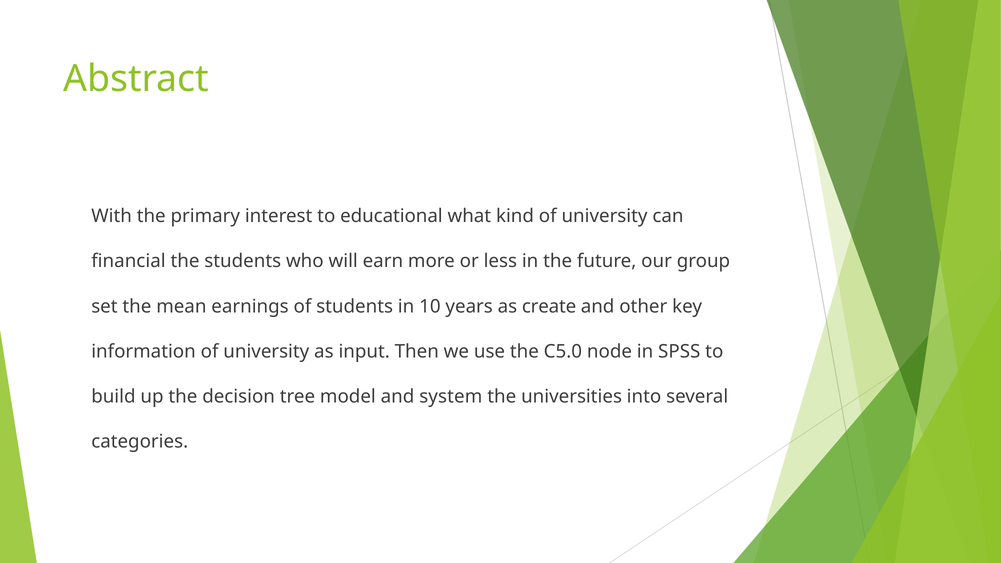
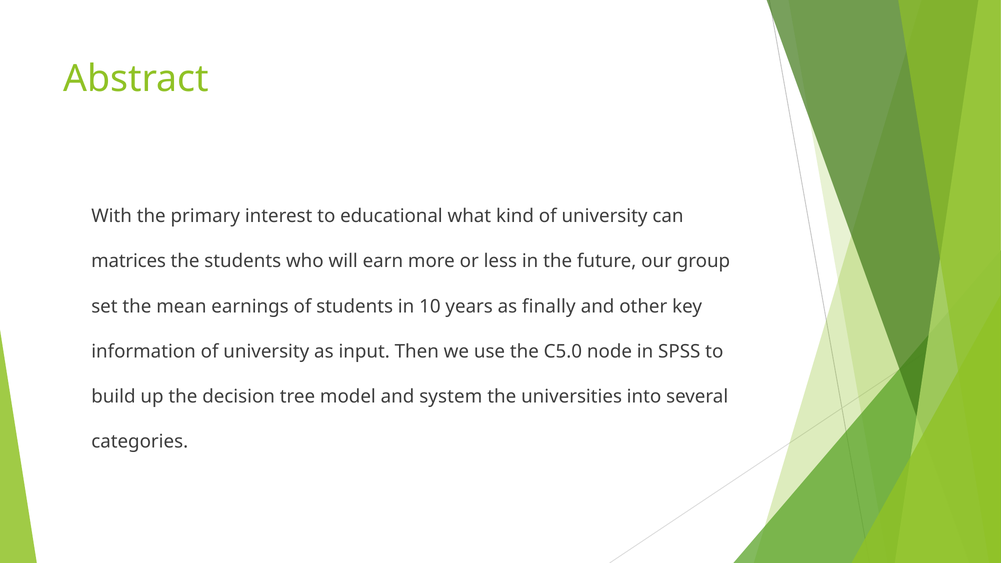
financial: financial -> matrices
create: create -> finally
